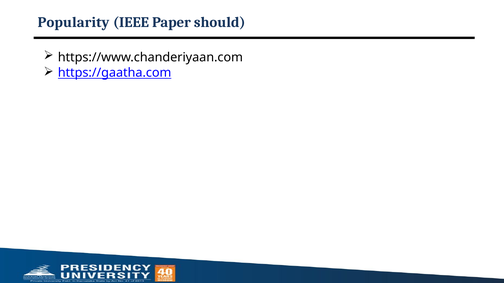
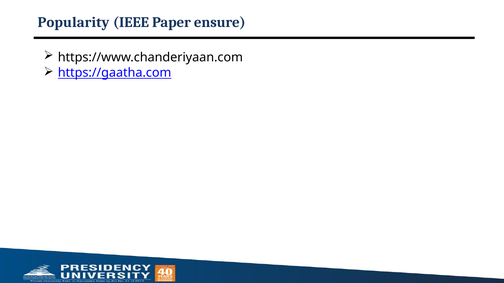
should: should -> ensure
